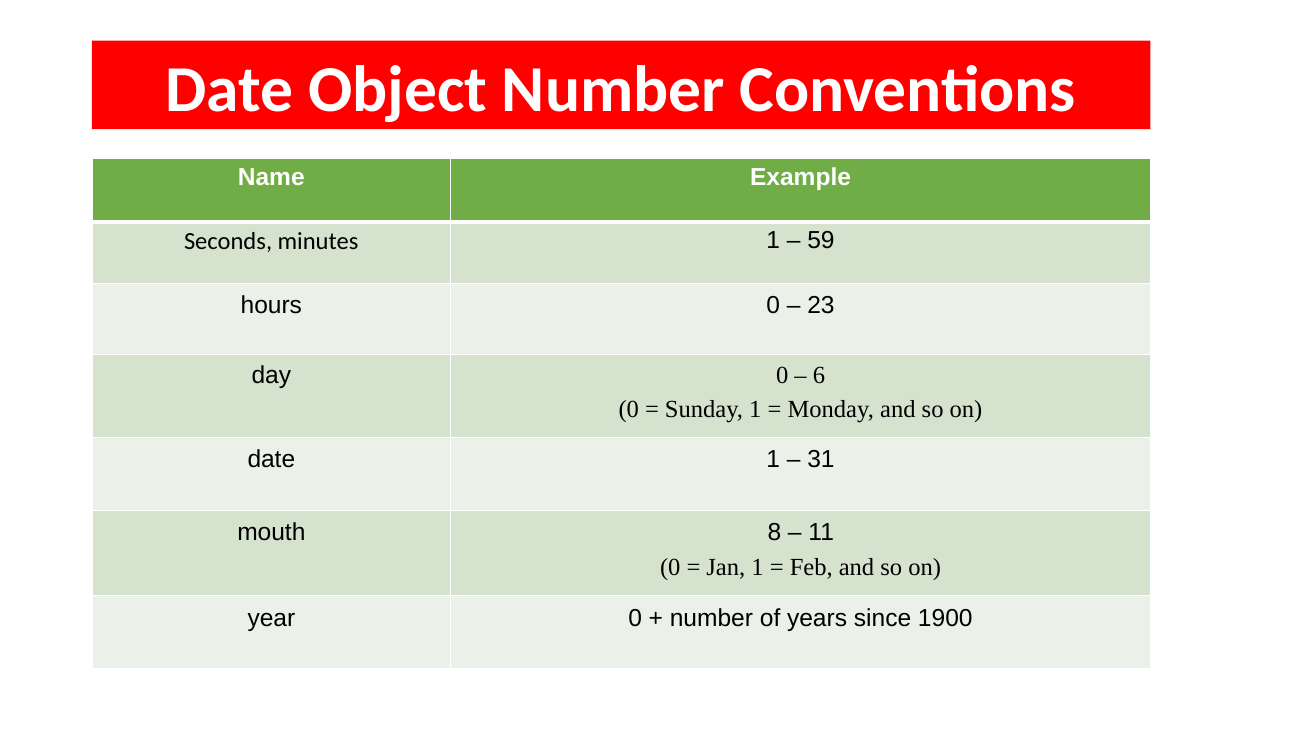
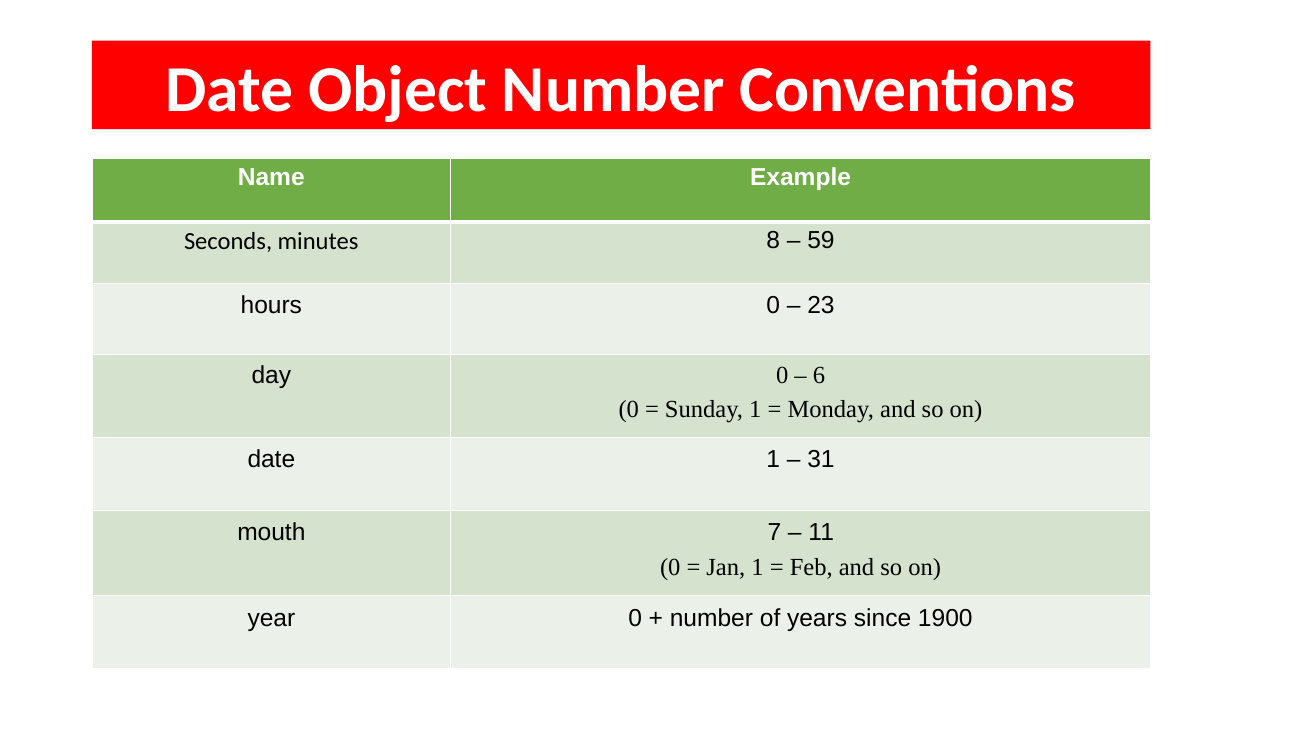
minutes 1: 1 -> 8
8: 8 -> 7
